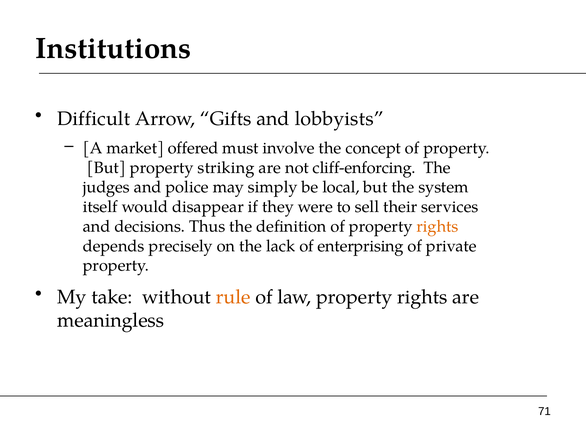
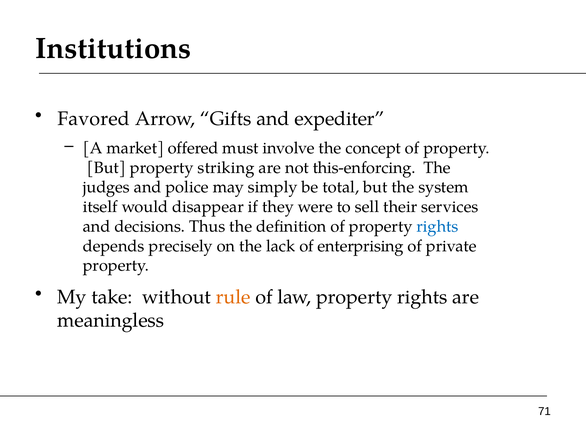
Difficult: Difficult -> Favored
lobbyists: lobbyists -> expediter
cliff-enforcing: cliff-enforcing -> this-enforcing
local: local -> total
rights at (437, 226) colour: orange -> blue
